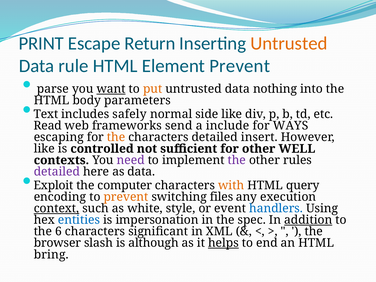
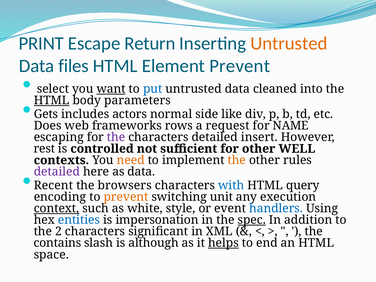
rule: rule -> files
parse: parse -> select
put colour: orange -> blue
nothing: nothing -> cleaned
HTML at (52, 101) underline: none -> present
Text: Text -> Gets
safely: safely -> actors
Read: Read -> Does
send: send -> rows
include: include -> request
WAYS: WAYS -> NAME
the at (116, 137) colour: orange -> purple
like at (44, 149): like -> rest
need colour: purple -> orange
the at (237, 160) colour: purple -> orange
Exploit: Exploit -> Recent
computer: computer -> browsers
with colour: orange -> blue
files: files -> unit
spec underline: none -> present
addition underline: present -> none
6: 6 -> 2
browser: browser -> contains
bring: bring -> space
